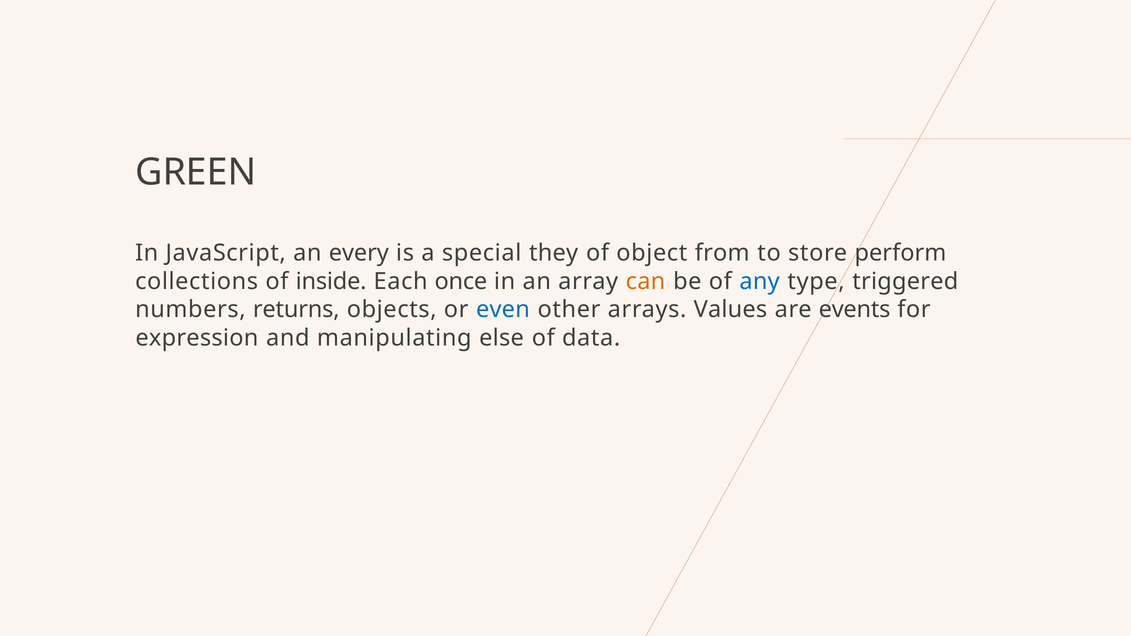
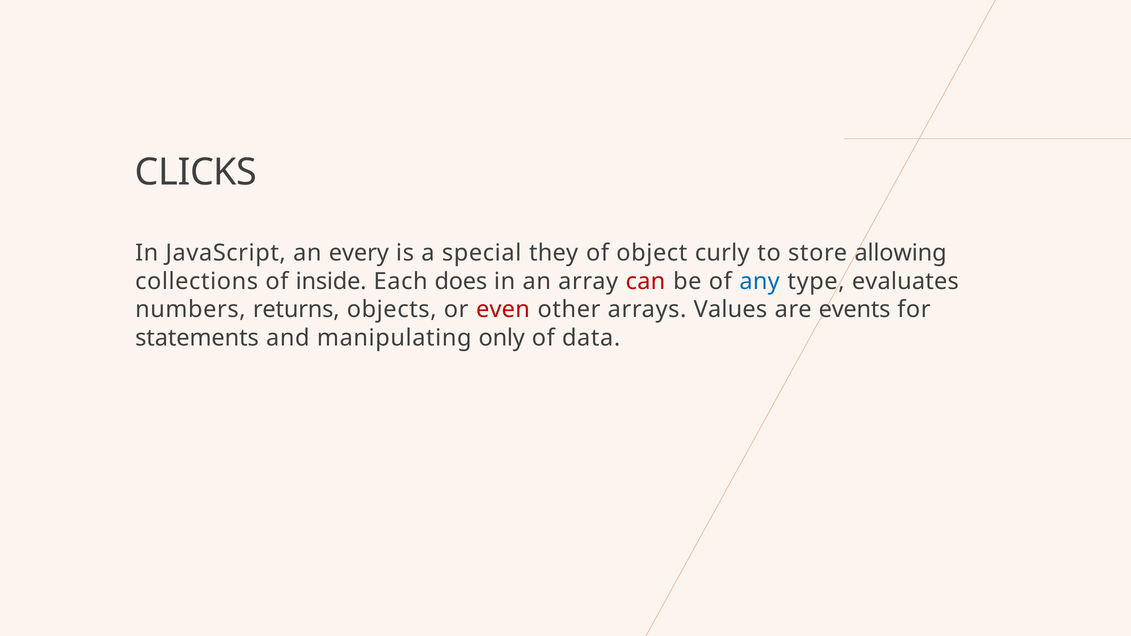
GREEN: GREEN -> CLICKS
from: from -> curly
perform: perform -> allowing
once: once -> does
can colour: orange -> red
triggered: triggered -> evaluates
even colour: blue -> red
expression: expression -> statements
else: else -> only
